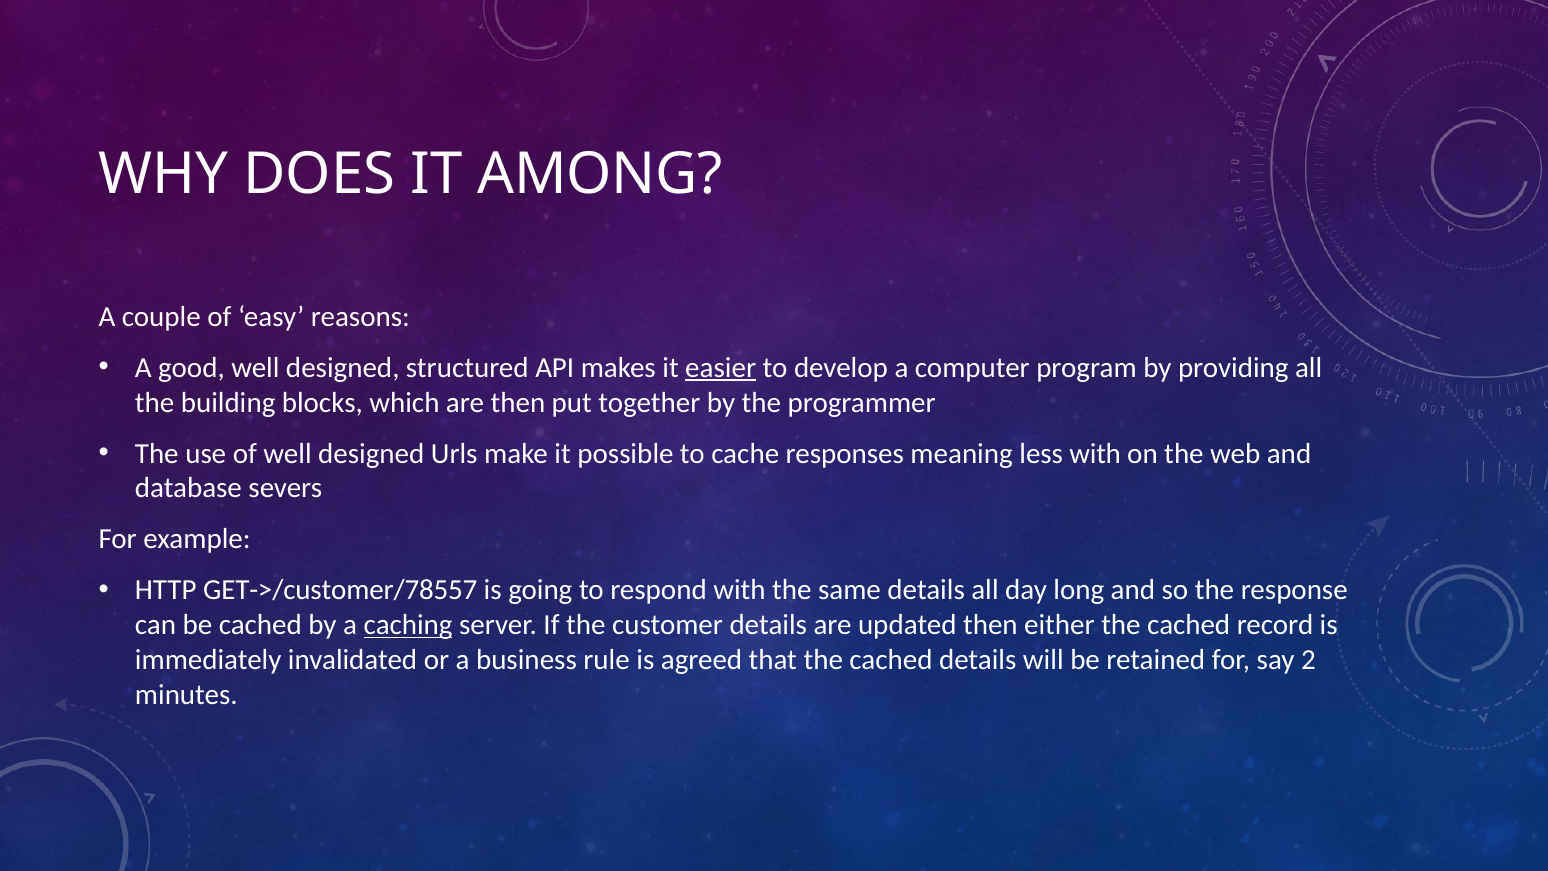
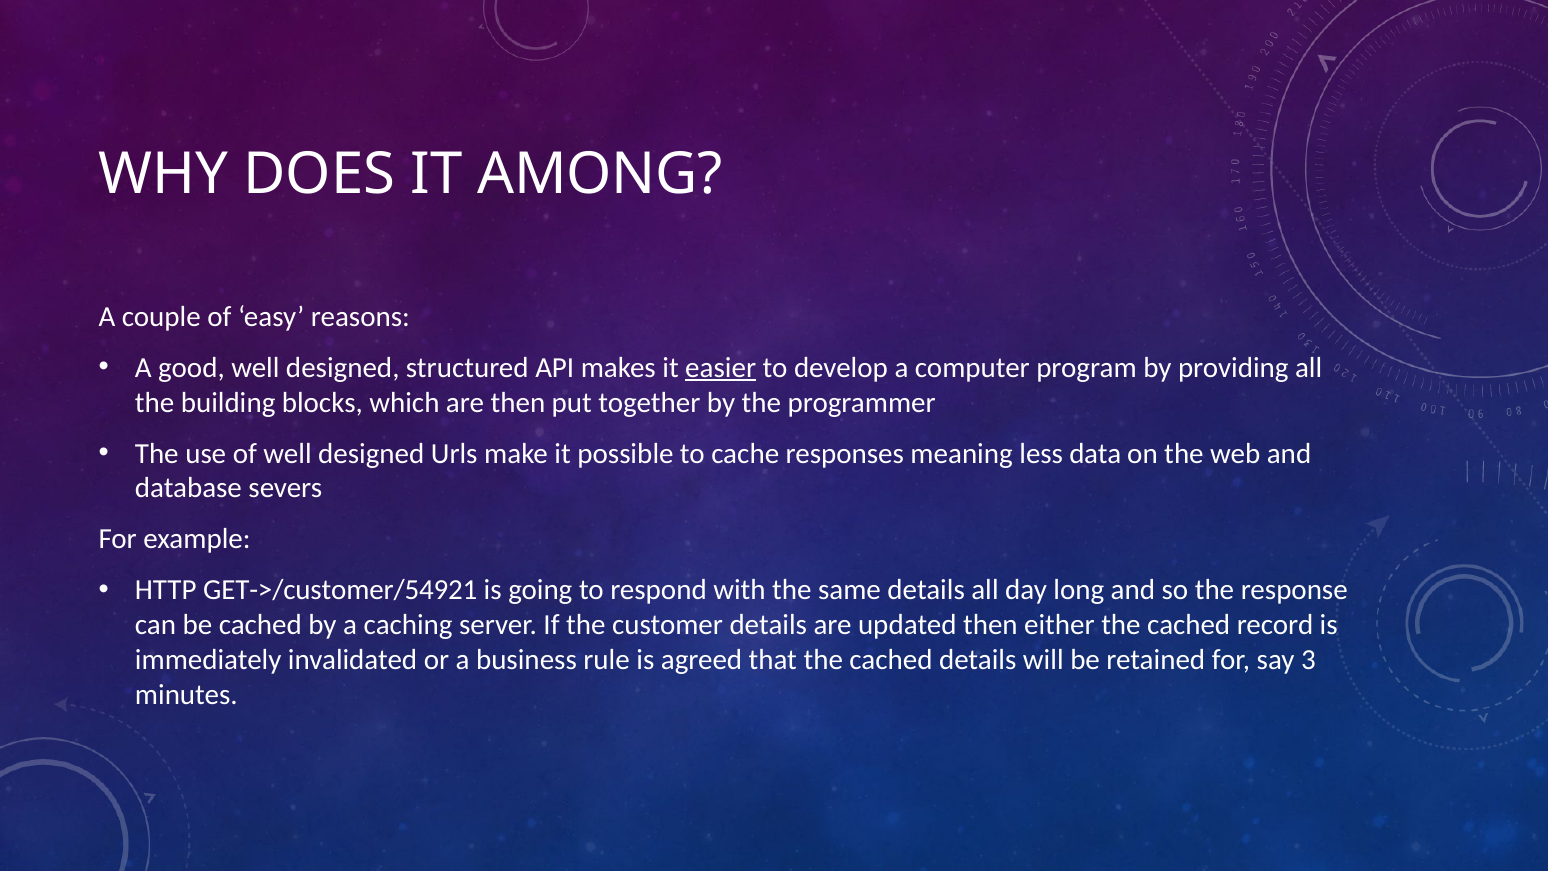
less with: with -> data
GET->/customer/78557: GET->/customer/78557 -> GET->/customer/54921
caching underline: present -> none
2: 2 -> 3
